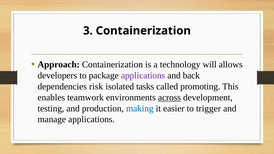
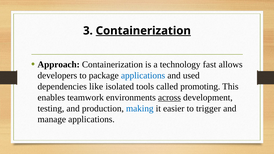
Containerization at (143, 31) underline: none -> present
will: will -> fast
applications at (143, 76) colour: purple -> blue
back: back -> used
risk: risk -> like
tasks: tasks -> tools
